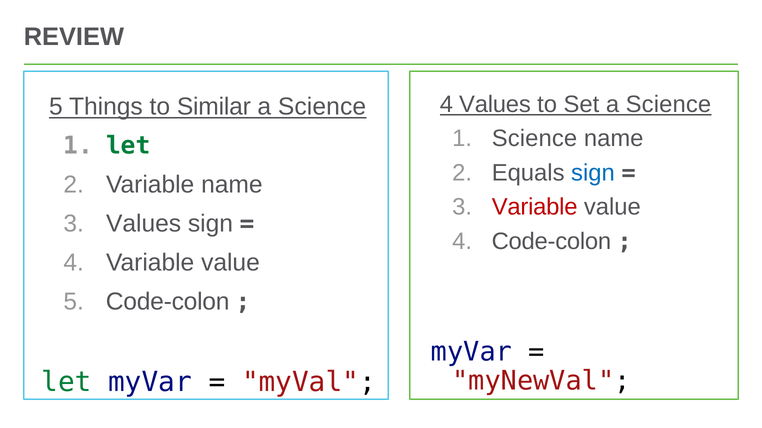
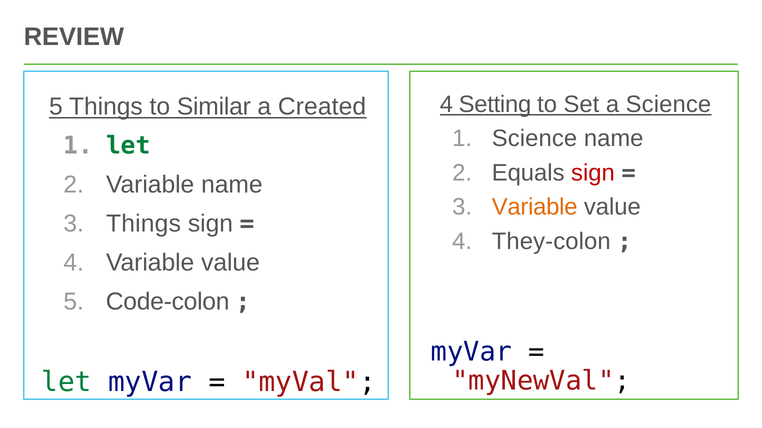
4 Values: Values -> Setting
Science at (322, 107): Science -> Created
sign at (593, 173) colour: blue -> red
Variable at (535, 207) colour: red -> orange
Values at (144, 224): Values -> Things
4 Code-colon: Code-colon -> They-colon
